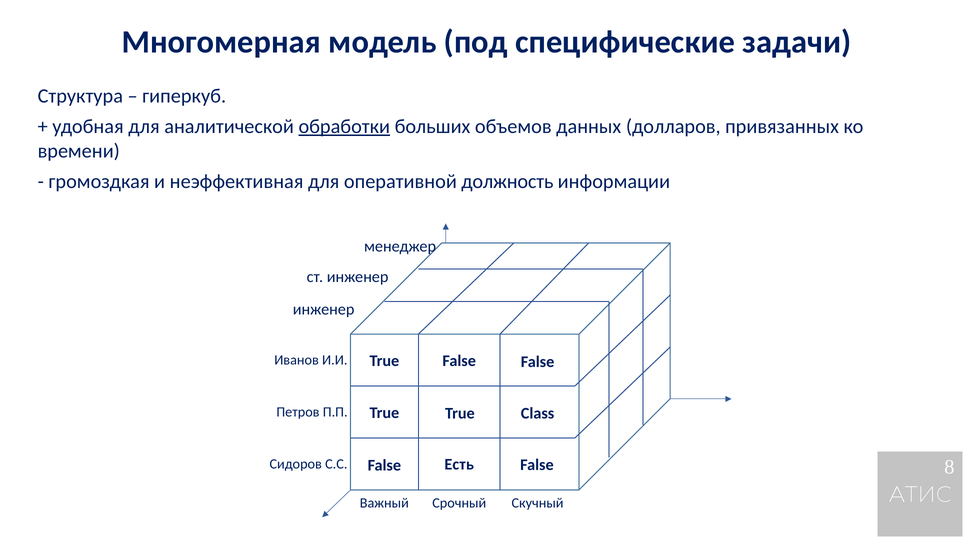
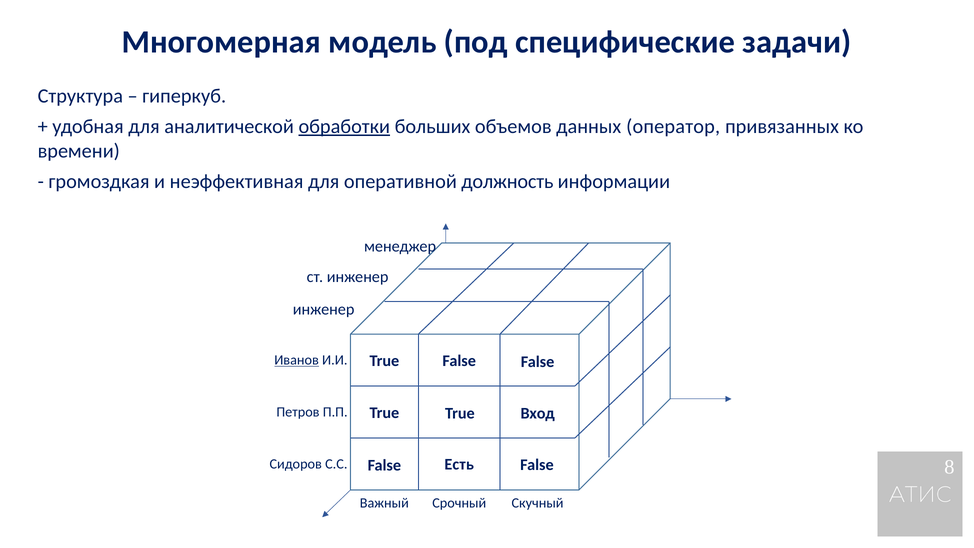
долларов: долларов -> оператор
Иванов underline: none -> present
Class: Class -> Вход
